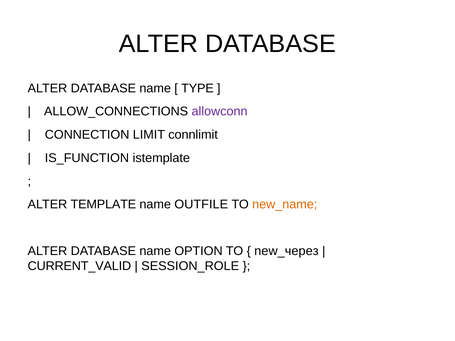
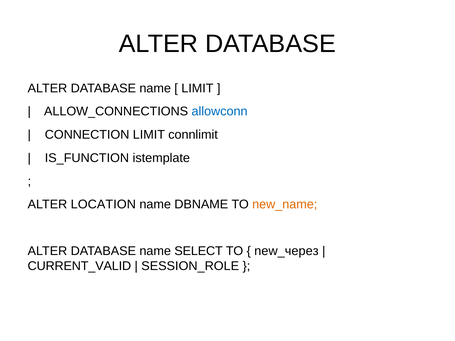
TYPE at (197, 88): TYPE -> LIMIT
allowconn colour: purple -> blue
TEMPLATE: TEMPLATE -> LOCATION
OUTFILE: OUTFILE -> DBNAME
OPTION: OPTION -> SELECT
